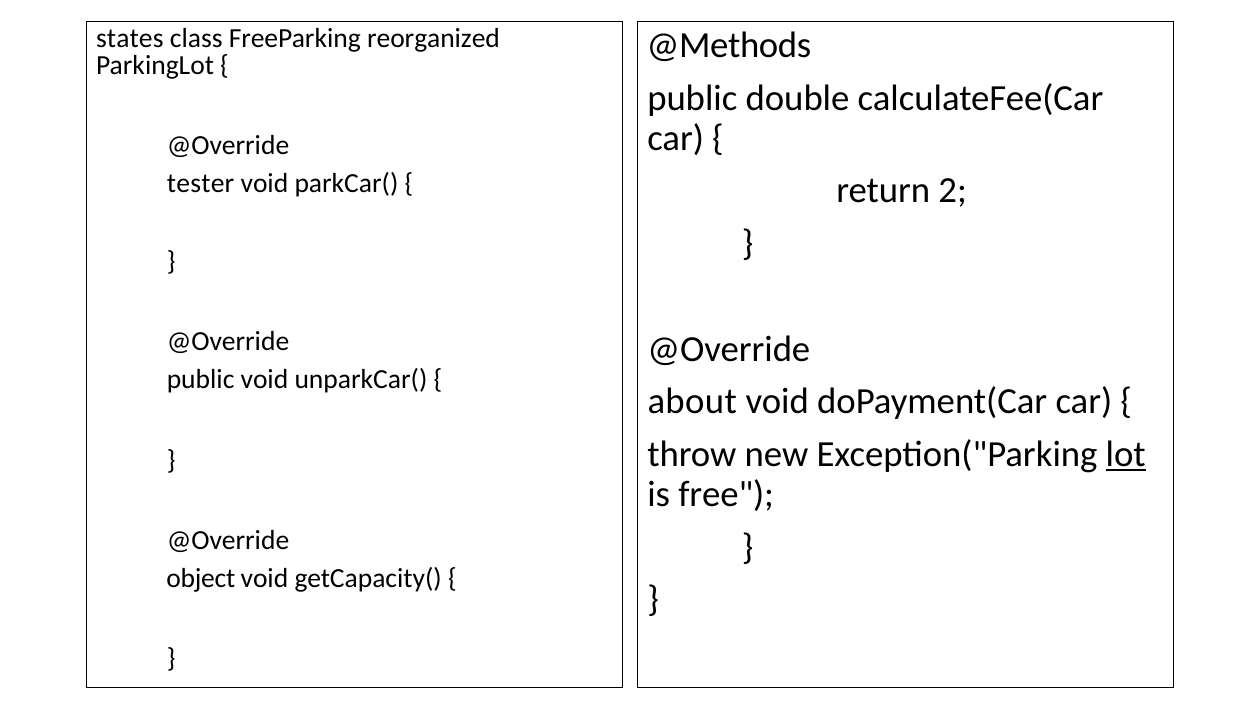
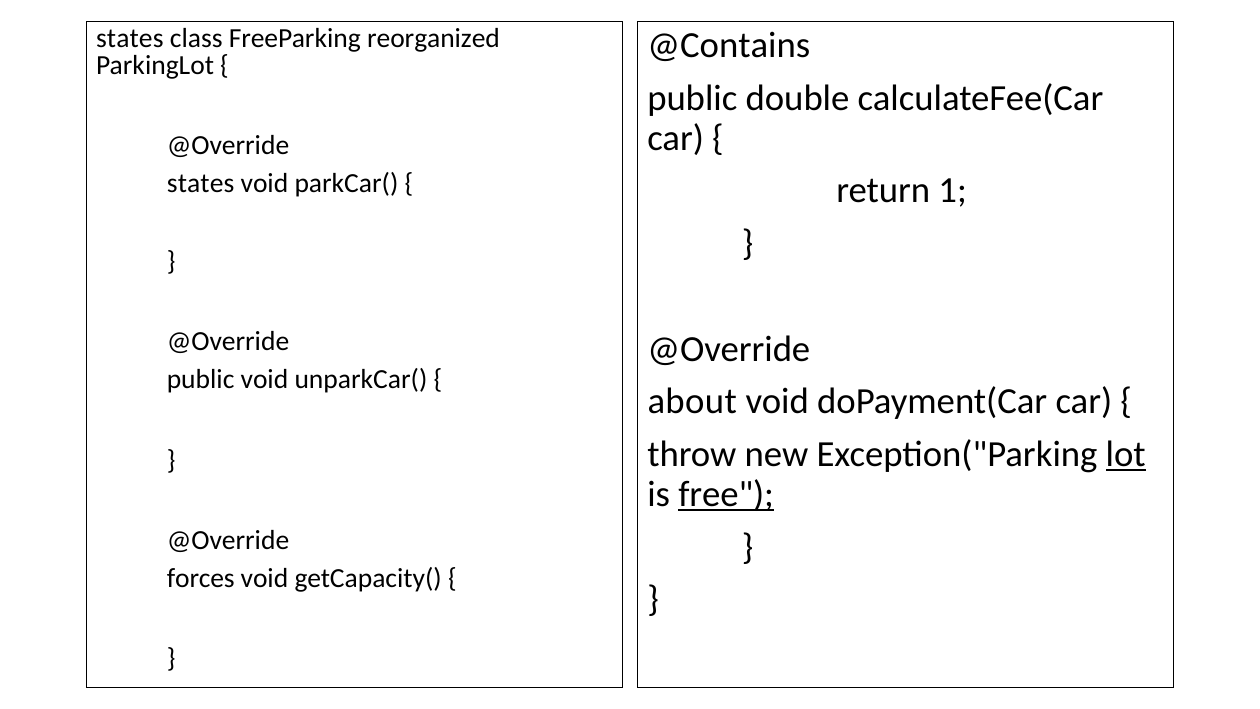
@Methods: @Methods -> @Contains
tester at (201, 184): tester -> states
2: 2 -> 1
free underline: none -> present
object: object -> forces
